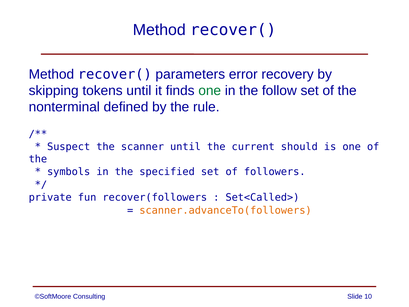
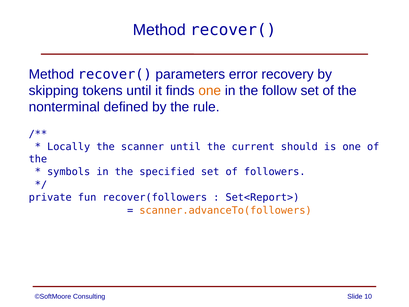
one at (210, 91) colour: green -> orange
Suspect: Suspect -> Locally
Set<Called>: Set<Called> -> Set<Report>
